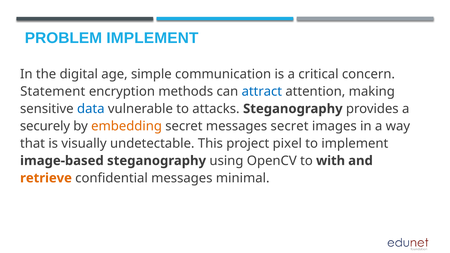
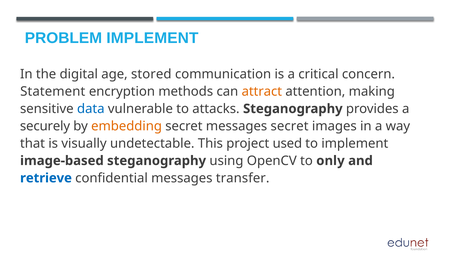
simple: simple -> stored
attract colour: blue -> orange
pixel: pixel -> used
with: with -> only
retrieve colour: orange -> blue
minimal: minimal -> transfer
